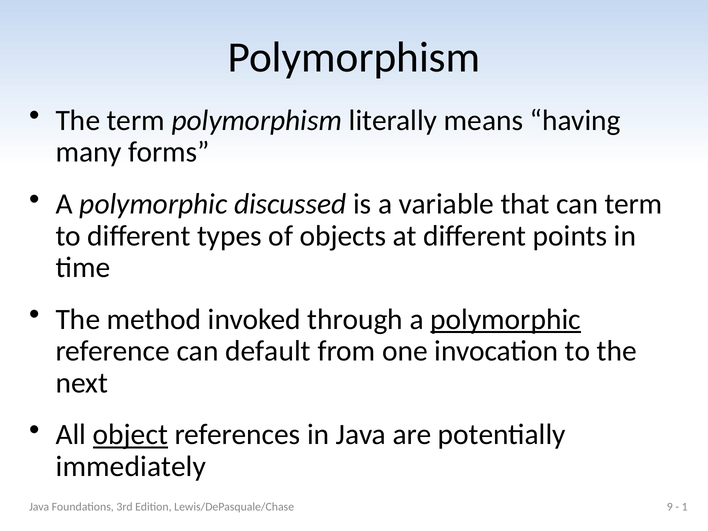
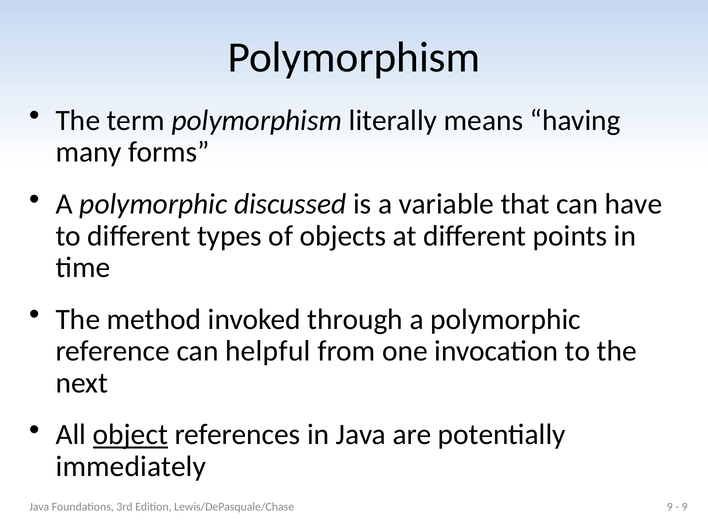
can term: term -> have
polymorphic at (506, 319) underline: present -> none
default: default -> helpful
1 at (685, 507): 1 -> 9
